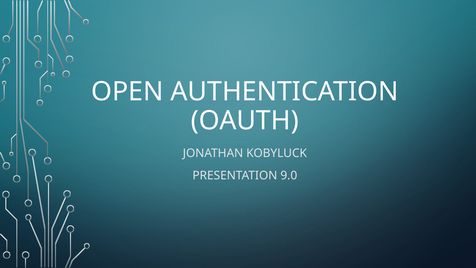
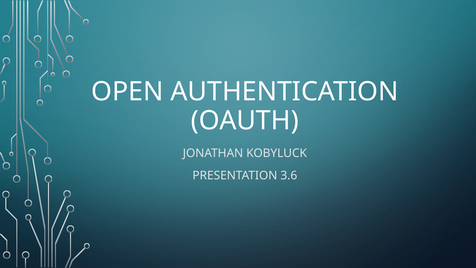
9.0: 9.0 -> 3.6
